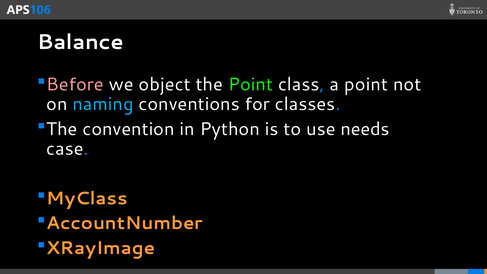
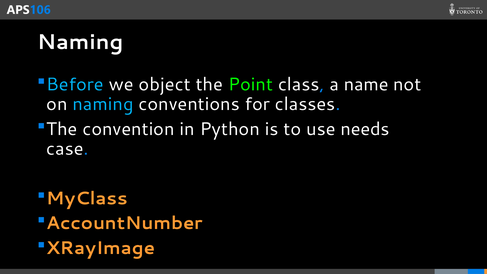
Balance at (80, 42): Balance -> Naming
Before colour: pink -> light blue
a point: point -> name
